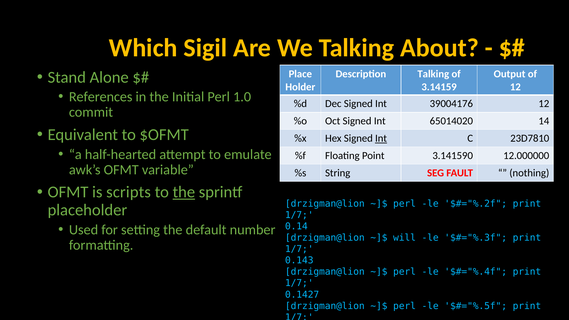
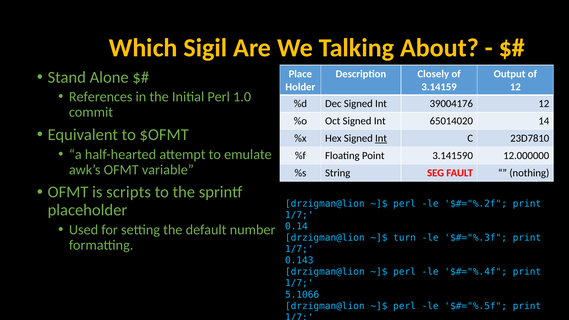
Description Talking: Talking -> Closely
the at (184, 192) underline: present -> none
will: will -> turn
0.1427: 0.1427 -> 5.1066
